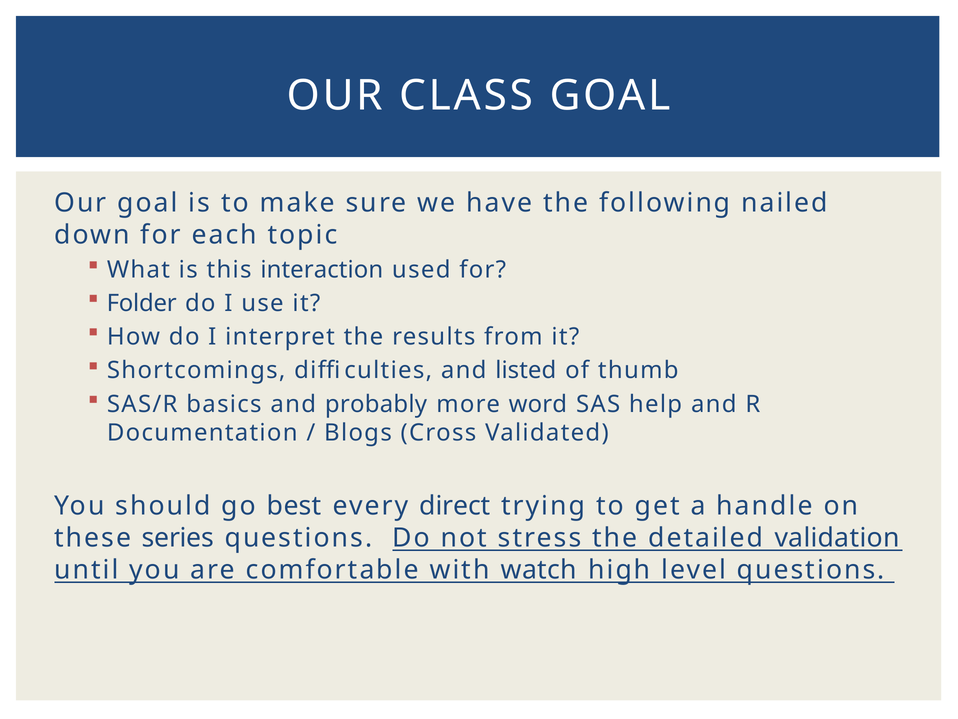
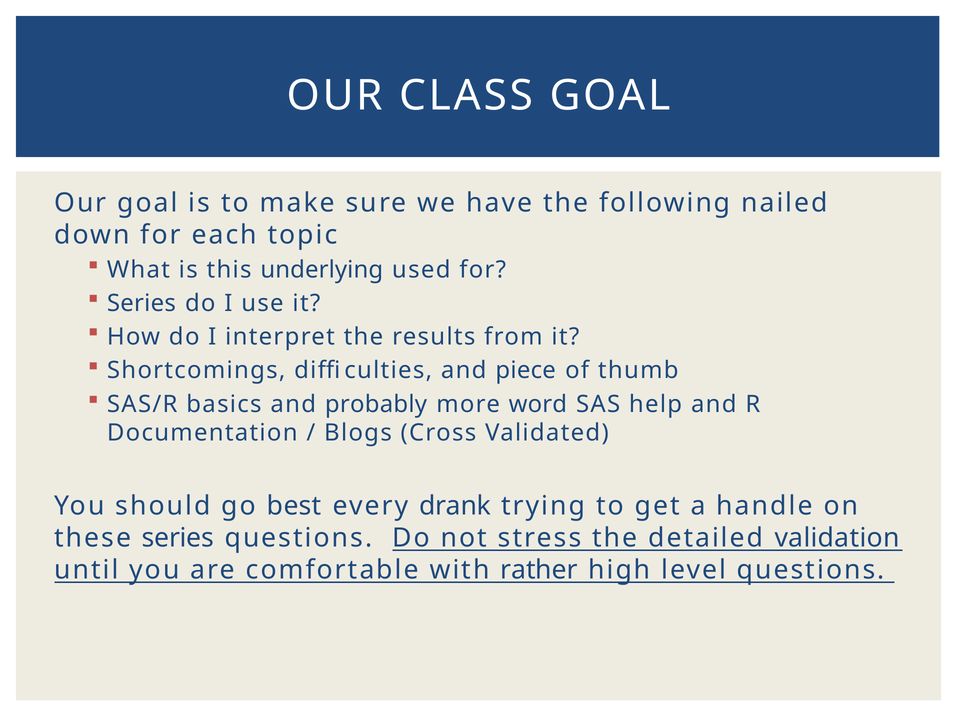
interaction: interaction -> underlying
Folder at (142, 303): Folder -> Series
listed: listed -> piece
direct: direct -> drank
watch: watch -> rather
